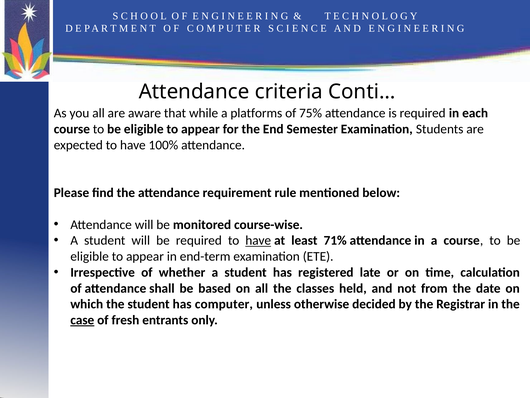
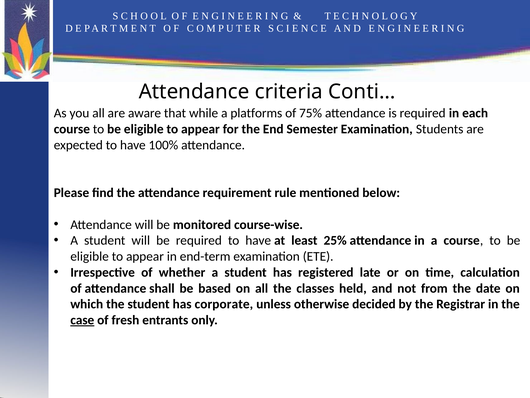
have at (258, 240) underline: present -> none
71%: 71% -> 25%
computer: computer -> corporate
